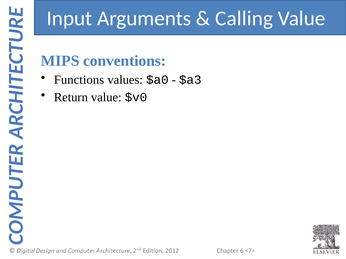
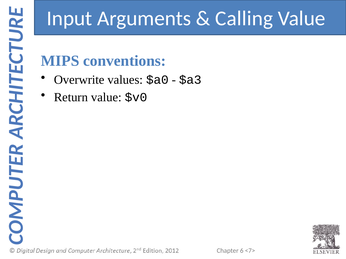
Functions: Functions -> Overwrite
